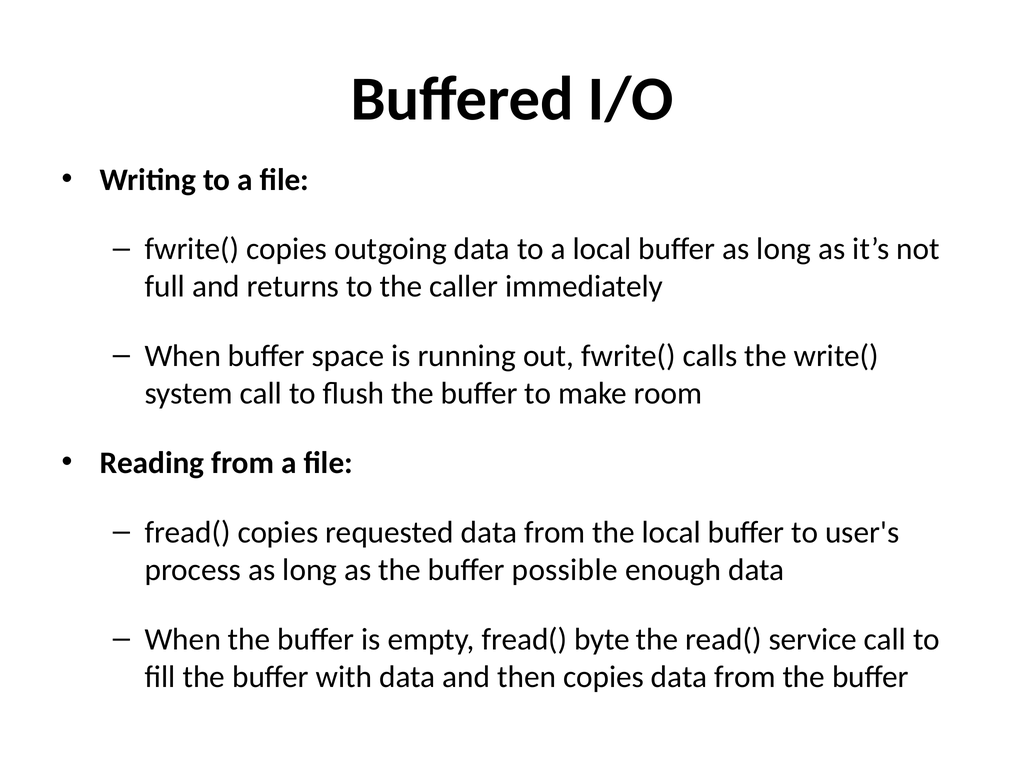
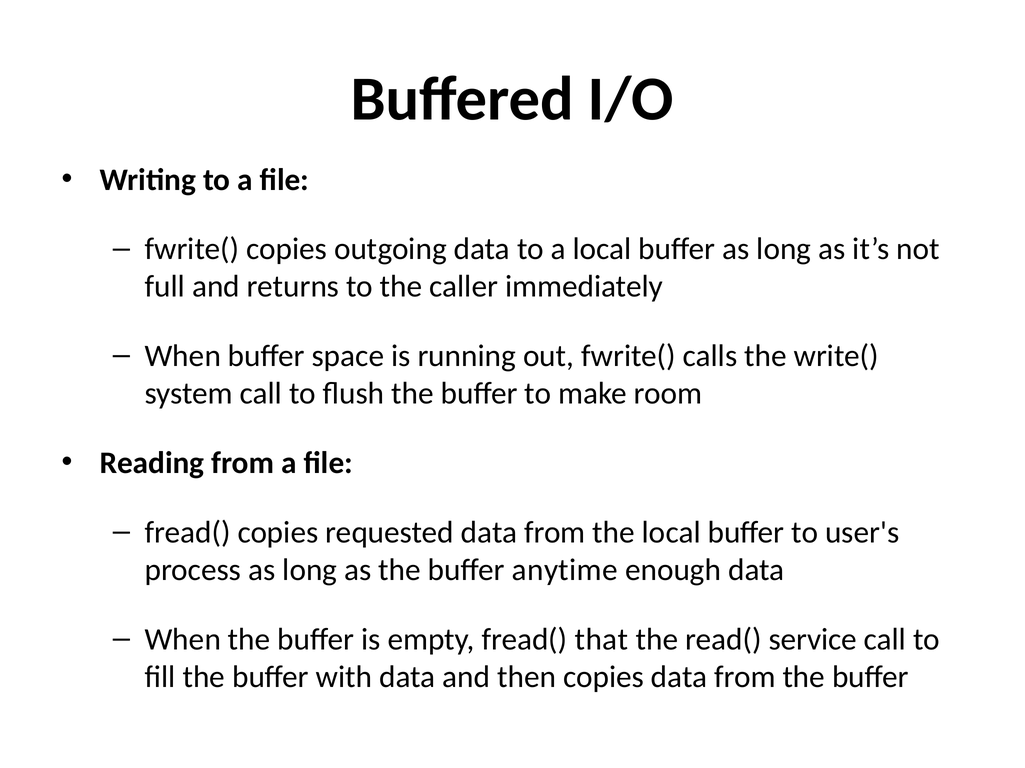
possible: possible -> anytime
byte: byte -> that
